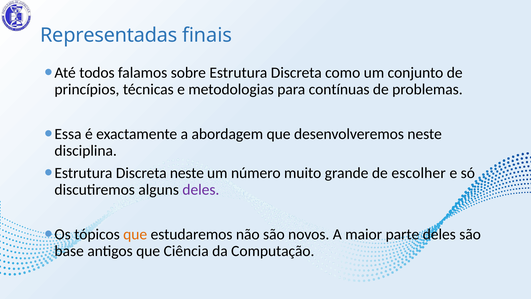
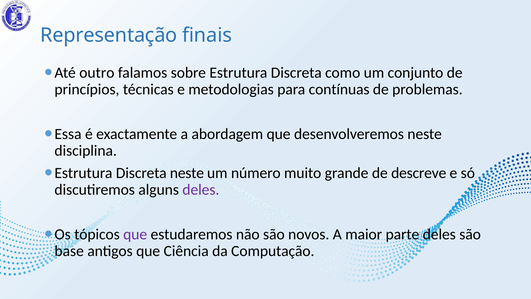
Representadas: Representadas -> Representação
todos: todos -> outro
escolher: escolher -> descreve
que at (135, 234) colour: orange -> purple
